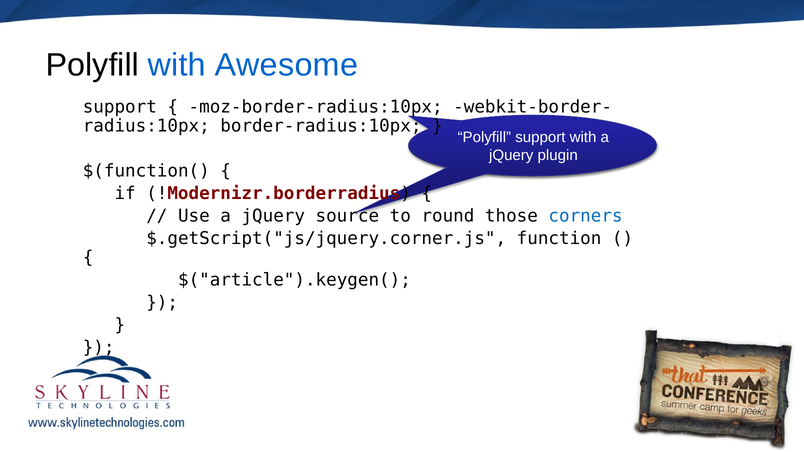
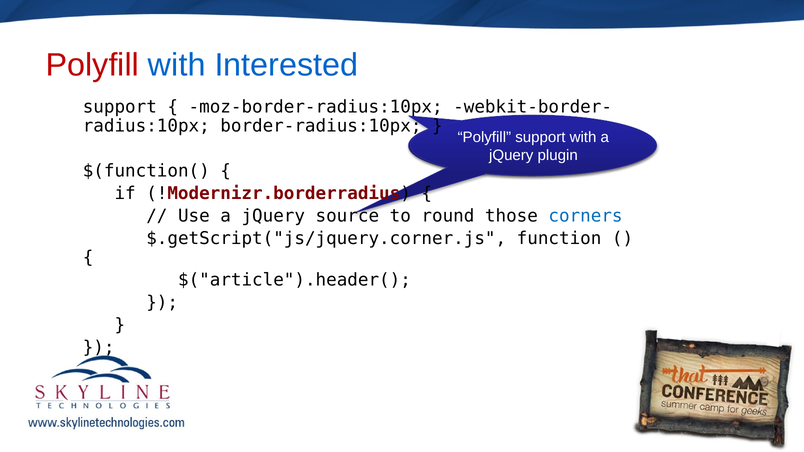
Polyfill at (92, 65) colour: black -> red
Awesome: Awesome -> Interested
$("article").keygen(: $("article").keygen( -> $("article").header(
